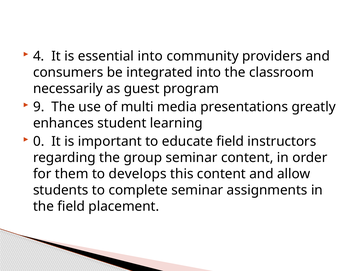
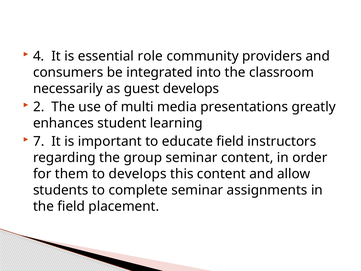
essential into: into -> role
guest program: program -> develops
9: 9 -> 2
0: 0 -> 7
